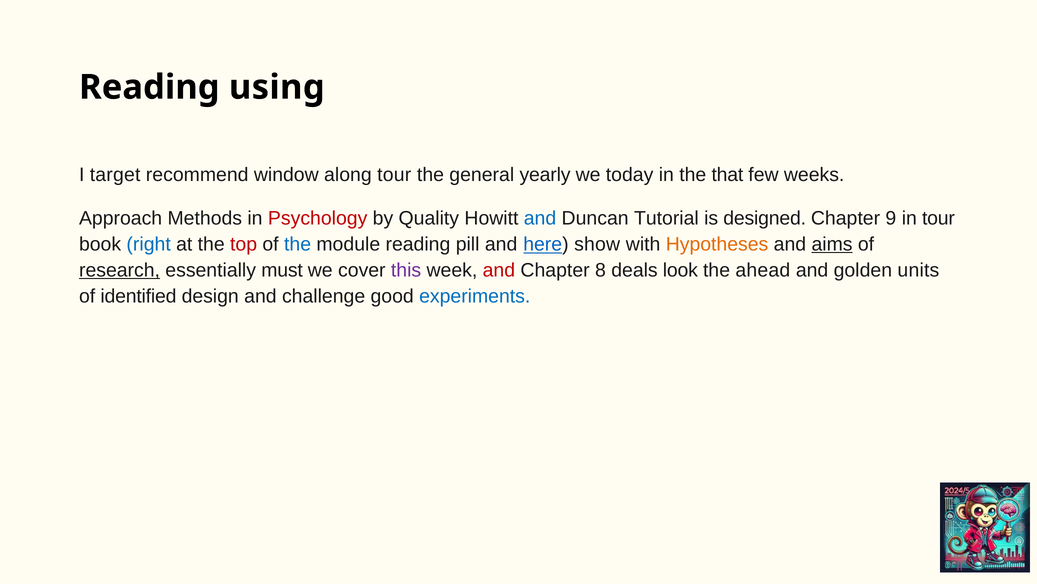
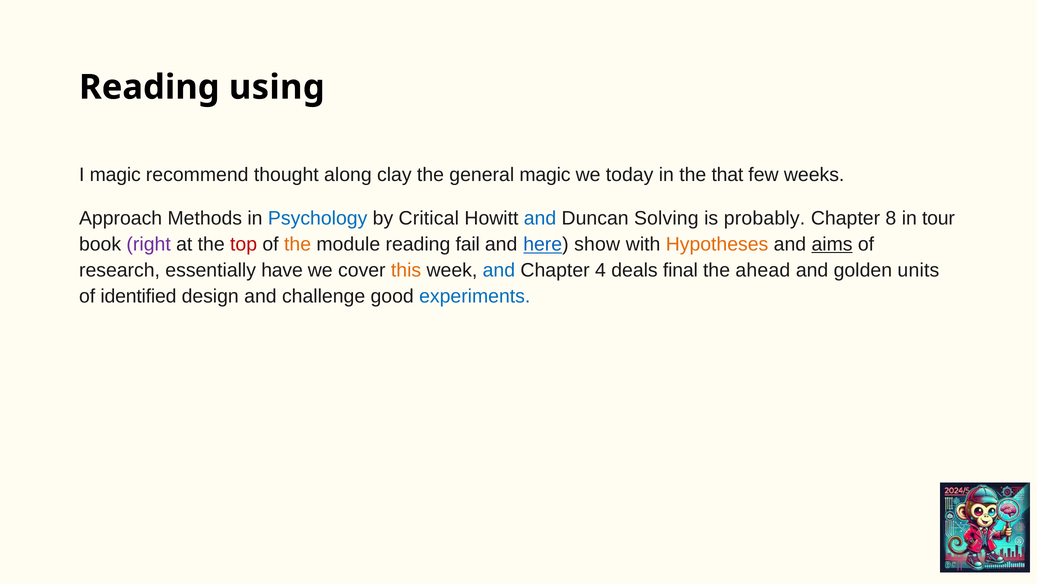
I target: target -> magic
window: window -> thought
along tour: tour -> clay
general yearly: yearly -> magic
Psychology colour: red -> blue
Quality: Quality -> Critical
Tutorial: Tutorial -> Solving
designed: designed -> probably
9: 9 -> 8
right colour: blue -> purple
the at (298, 244) colour: blue -> orange
pill: pill -> fail
research underline: present -> none
must: must -> have
this colour: purple -> orange
and at (499, 270) colour: red -> blue
8: 8 -> 4
look: look -> final
